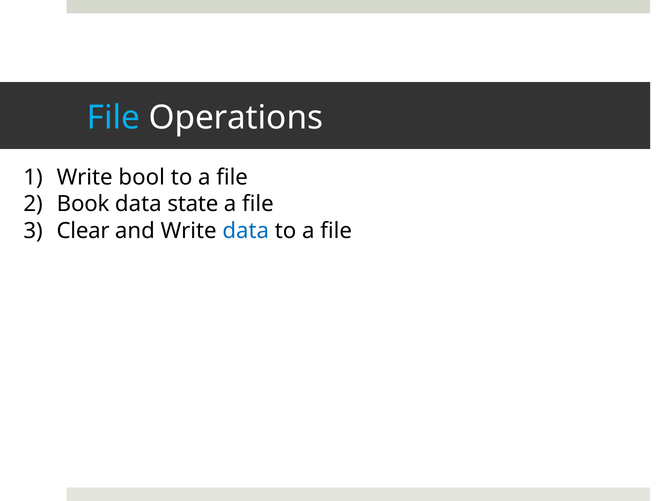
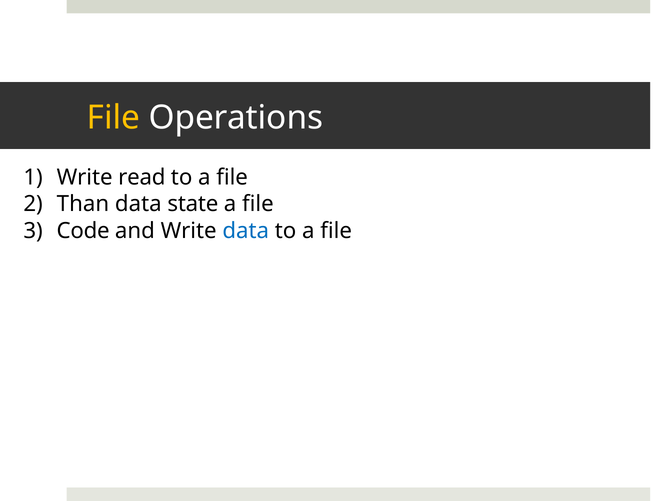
File at (113, 118) colour: light blue -> yellow
bool: bool -> read
Book: Book -> Than
Clear: Clear -> Code
